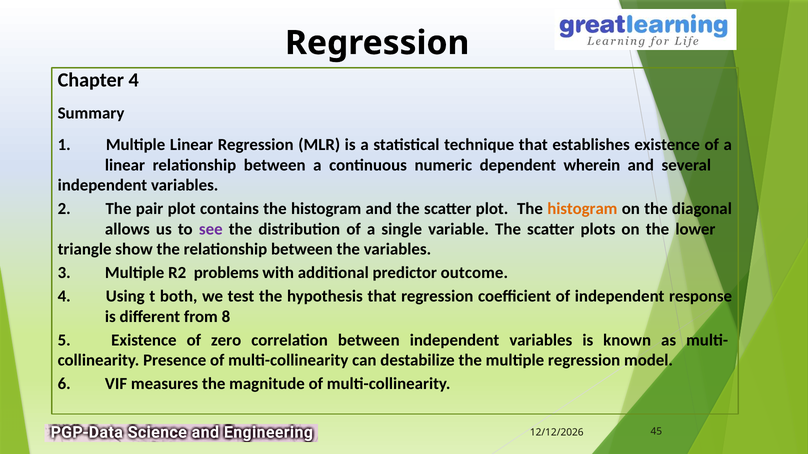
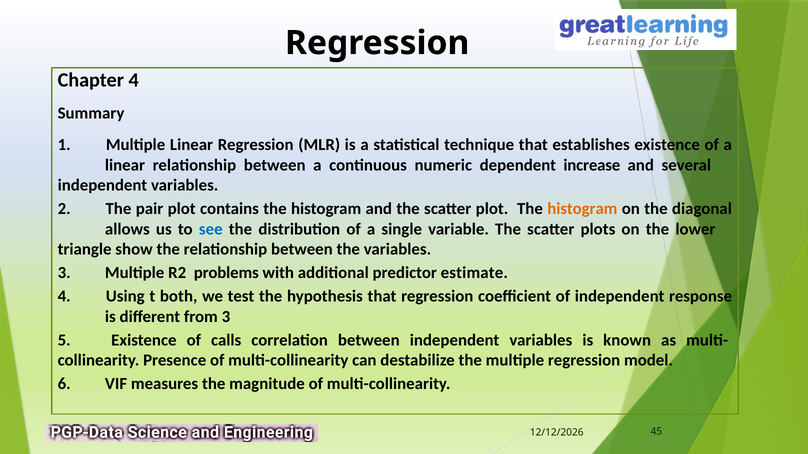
wherein: wherein -> increase
see colour: purple -> blue
outcome: outcome -> estimate
from 8: 8 -> 3
zero: zero -> calls
